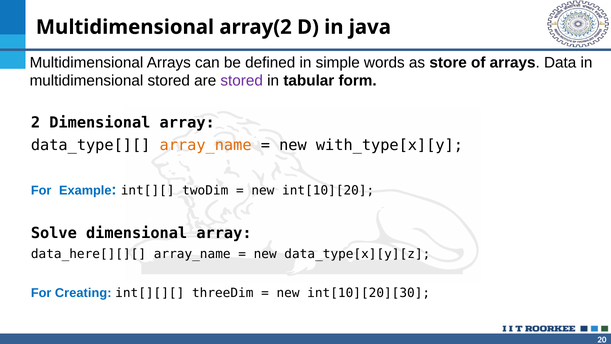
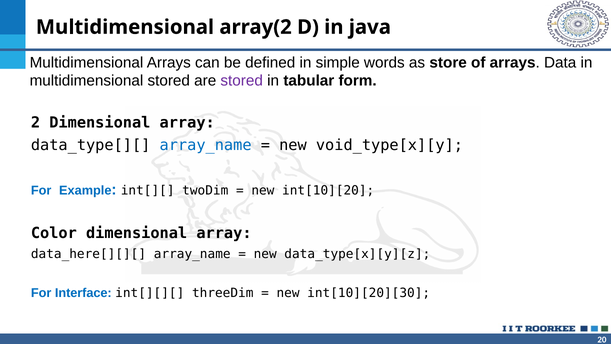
array_name at (206, 145) colour: orange -> blue
with_type[x][y: with_type[x][y -> void_type[x][y
Solve: Solve -> Color
Creating: Creating -> Interface
